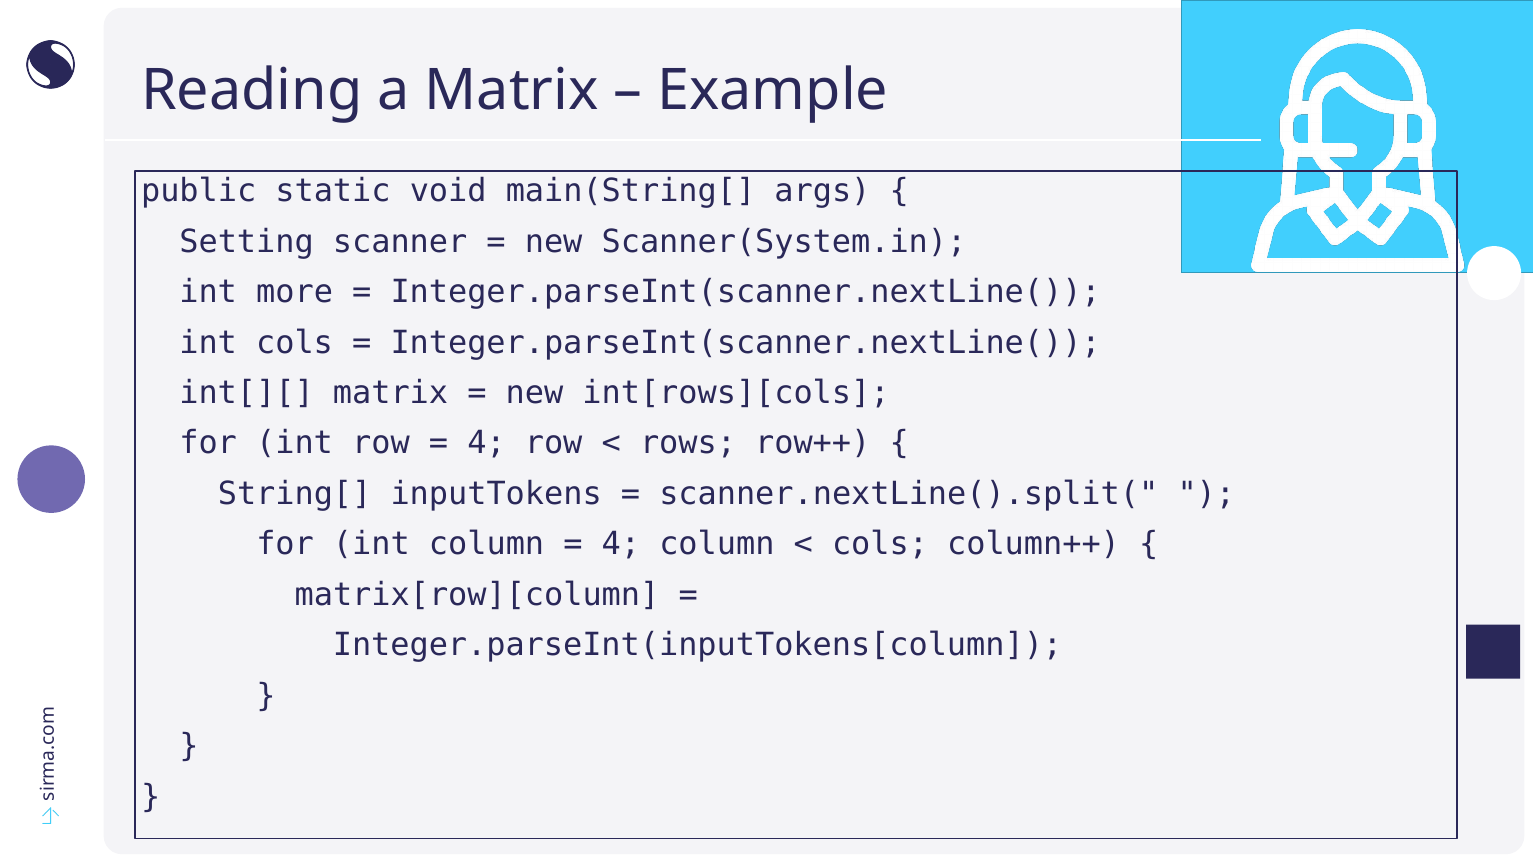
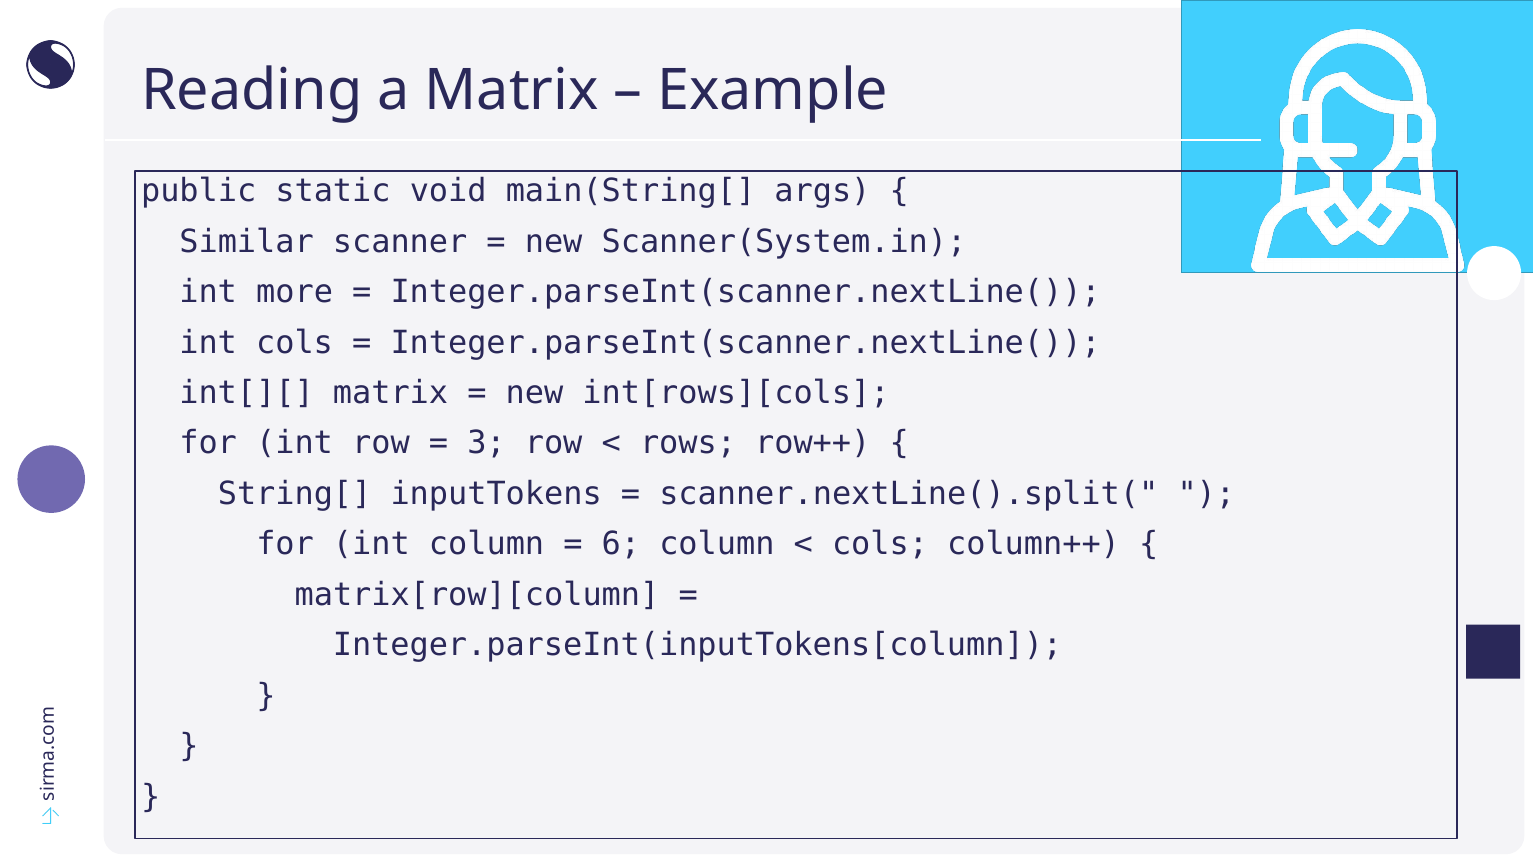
Setting: Setting -> Similar
4 at (487, 444): 4 -> 3
4 at (621, 545): 4 -> 6
